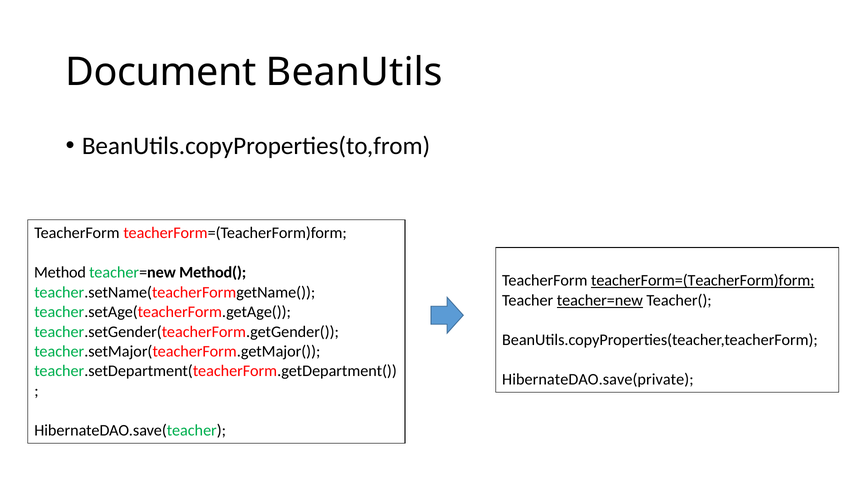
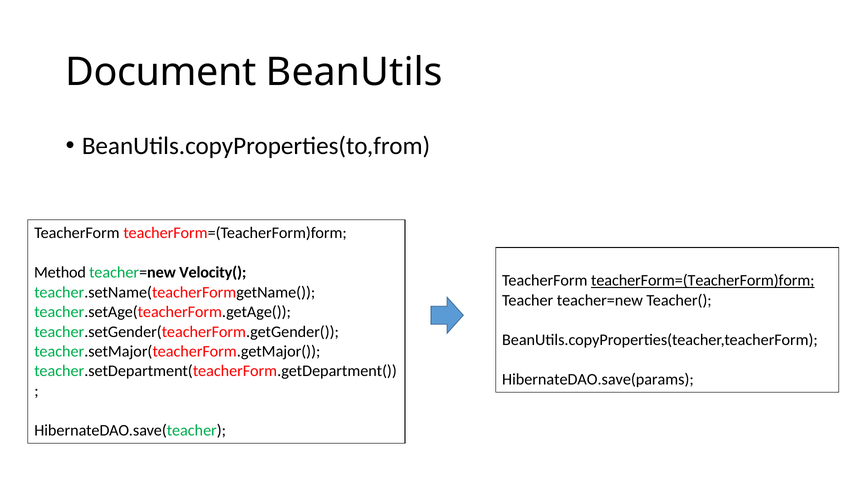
Method(: Method( -> Velocity(
teacher=new at (600, 300) underline: present -> none
HibernateDAO.save(private: HibernateDAO.save(private -> HibernateDAO.save(params
